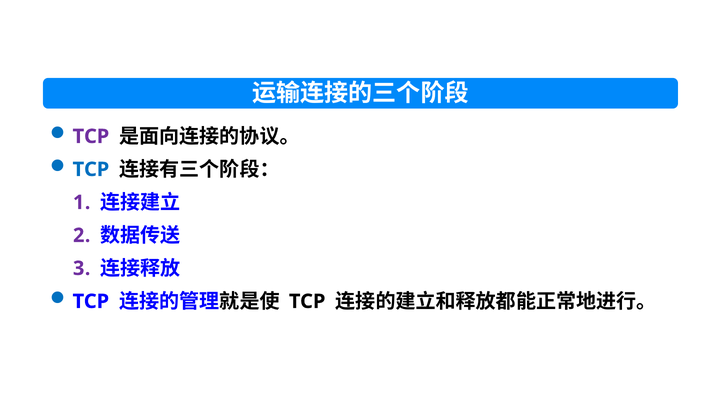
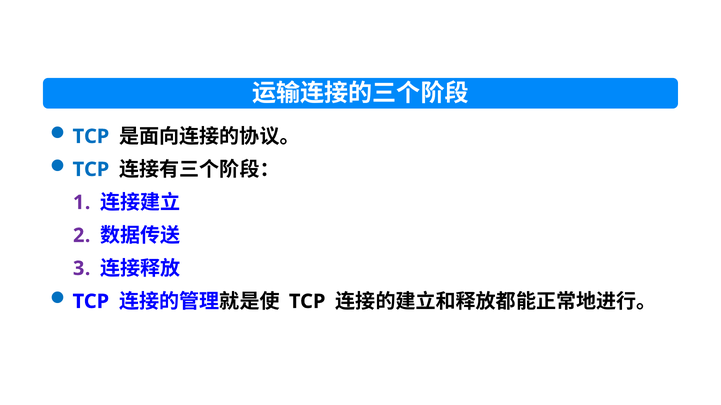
TCP at (91, 137) colour: purple -> blue
